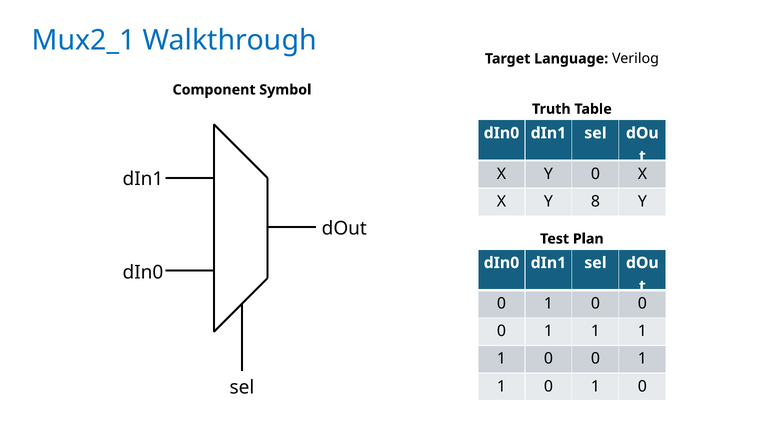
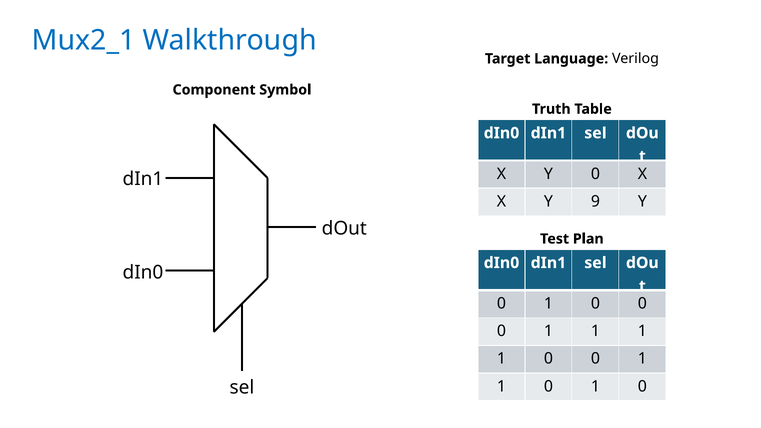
8: 8 -> 9
